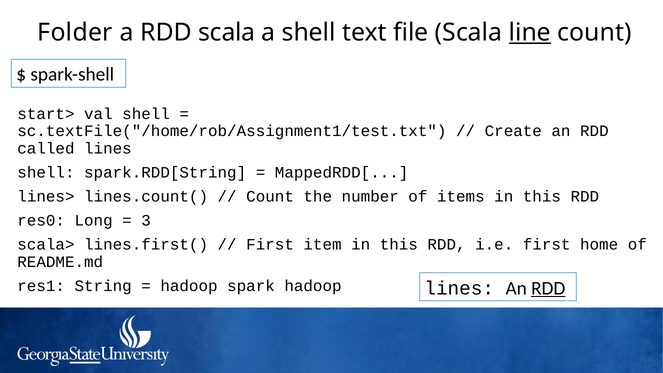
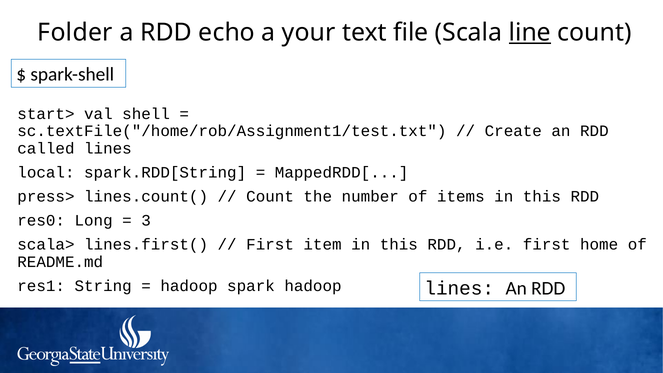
RDD scala: scala -> echo
a shell: shell -> your
shell at (46, 172): shell -> local
lines>: lines> -> press>
RDD at (548, 288) underline: present -> none
